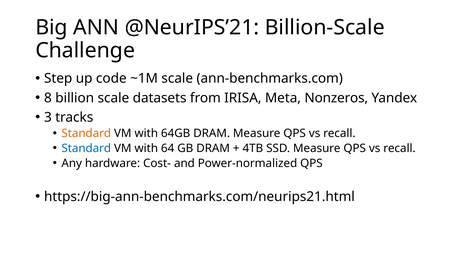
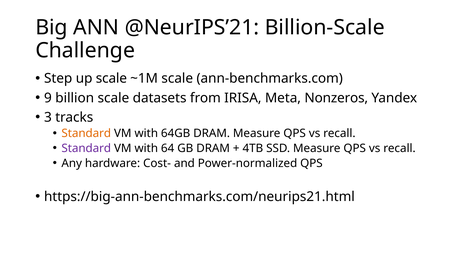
up code: code -> scale
8: 8 -> 9
Standard at (86, 148) colour: blue -> purple
